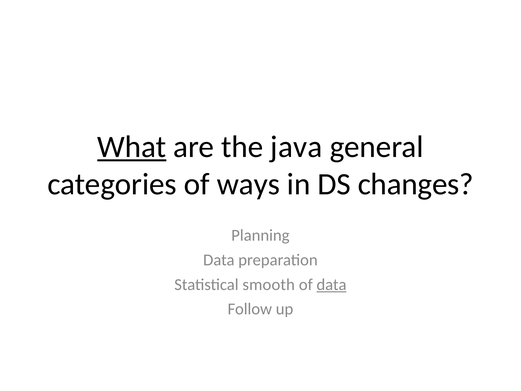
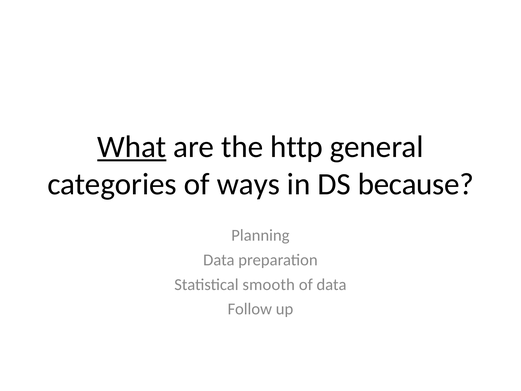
java: java -> http
changes: changes -> because
data at (332, 284) underline: present -> none
